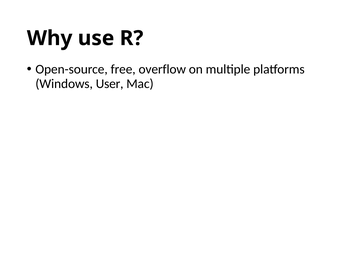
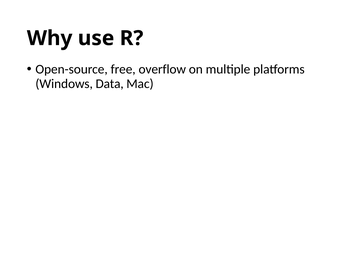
User: User -> Data
